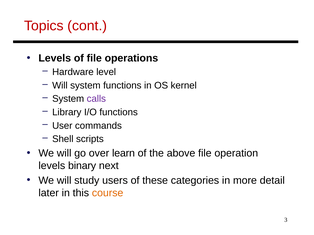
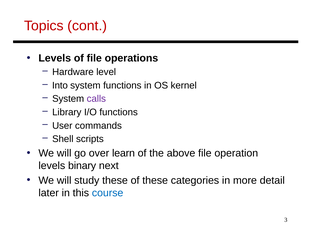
Will at (60, 86): Will -> Into
study users: users -> these
course colour: orange -> blue
